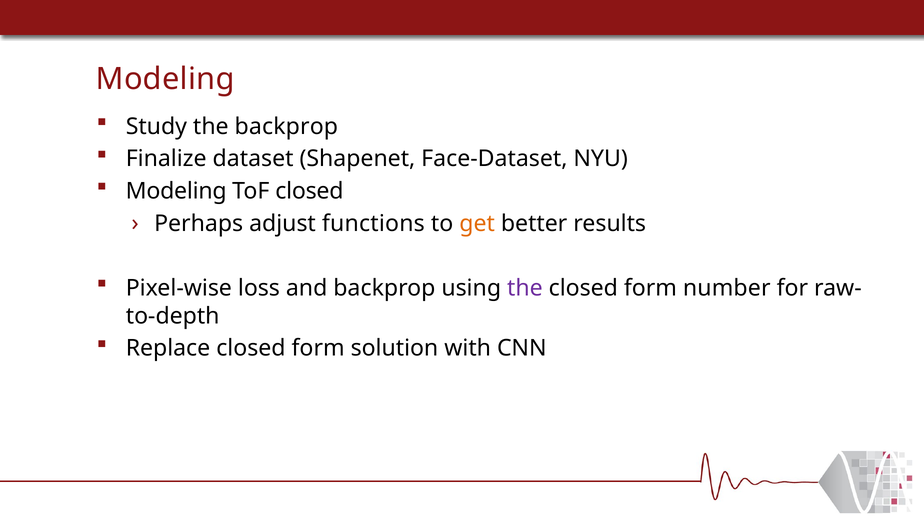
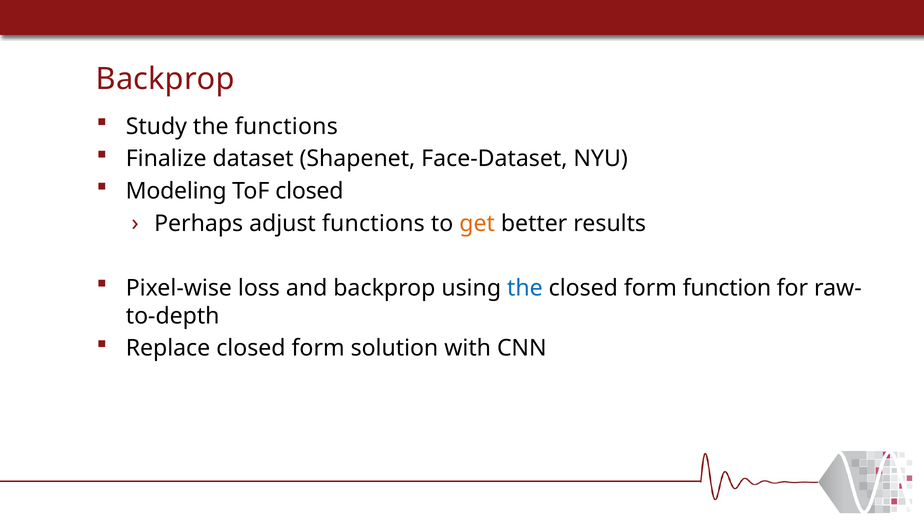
Modeling at (165, 79): Modeling -> Backprop
the backprop: backprop -> functions
the at (525, 288) colour: purple -> blue
number: number -> function
